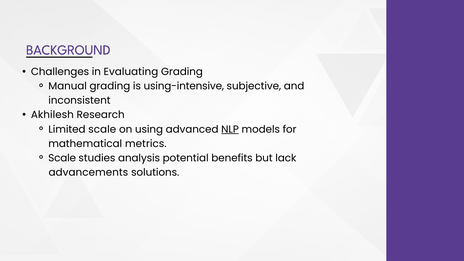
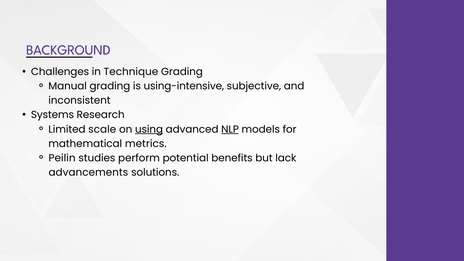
Evaluating: Evaluating -> Technique
Akhilesh: Akhilesh -> Systems
using underline: none -> present
Scale at (62, 158): Scale -> Peilin
analysis: analysis -> perform
